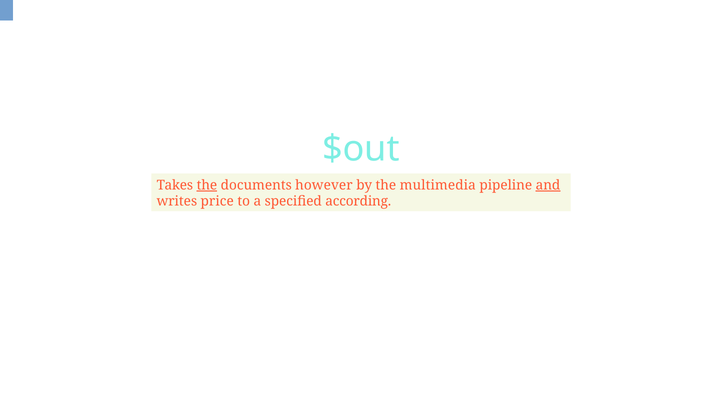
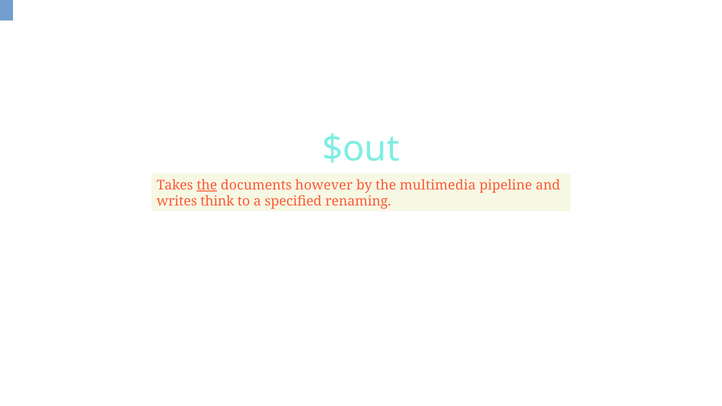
and underline: present -> none
price: price -> think
according: according -> renaming
